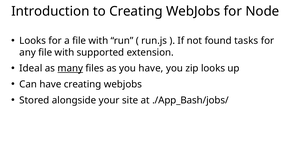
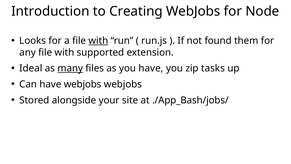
with at (98, 41) underline: none -> present
tasks: tasks -> them
zip looks: looks -> tasks
have creating: creating -> webjobs
